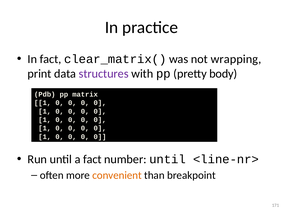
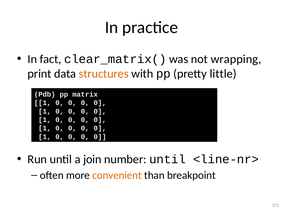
structures colour: purple -> orange
body: body -> little
a fact: fact -> join
